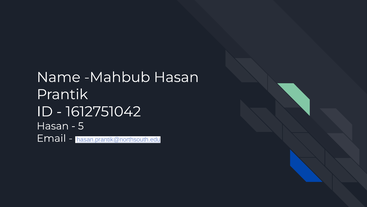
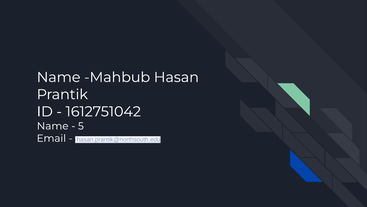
Hasan at (53, 126): Hasan -> Name
